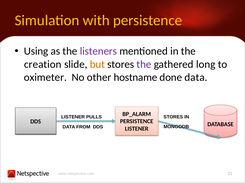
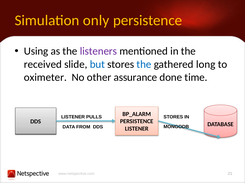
with: with -> only
creation: creation -> received
but colour: orange -> blue
the at (144, 64) colour: purple -> blue
hostname: hostname -> assurance
done data: data -> time
